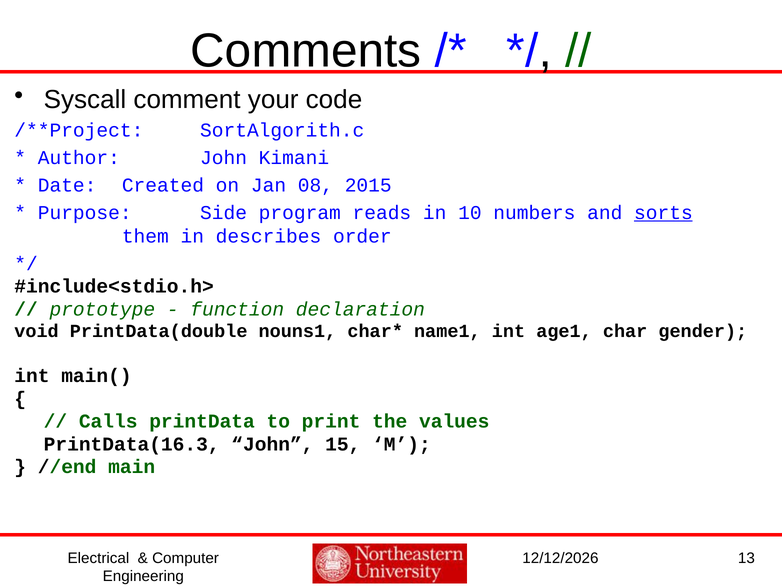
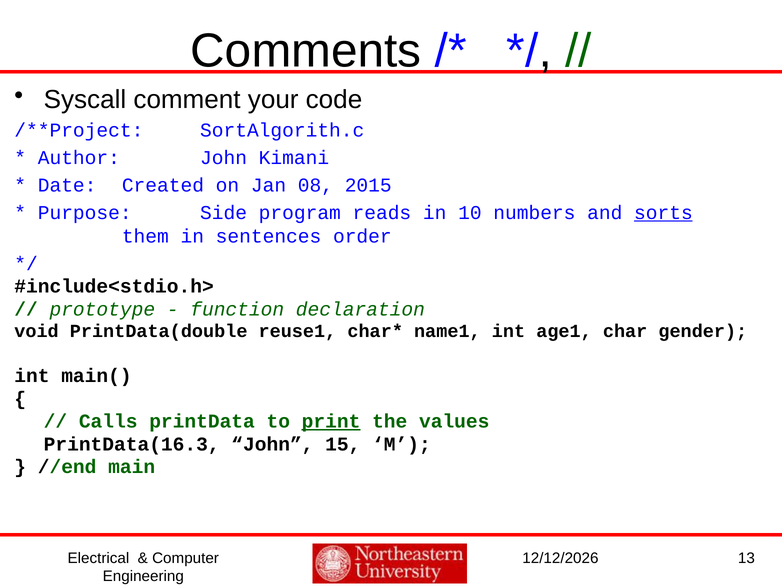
describes: describes -> sentences
nouns1: nouns1 -> reuse1
print underline: none -> present
